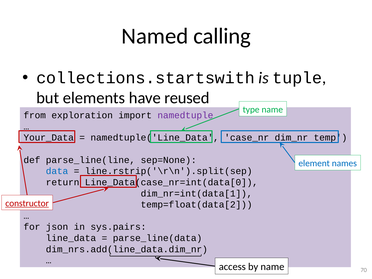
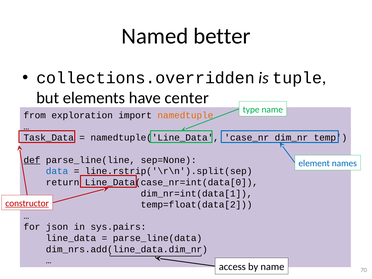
calling: calling -> better
collections.startswith: collections.startswith -> collections.overridden
reused: reused -> center
namedtuple colour: purple -> orange
Your_Data: Your_Data -> Task_Data
def underline: none -> present
